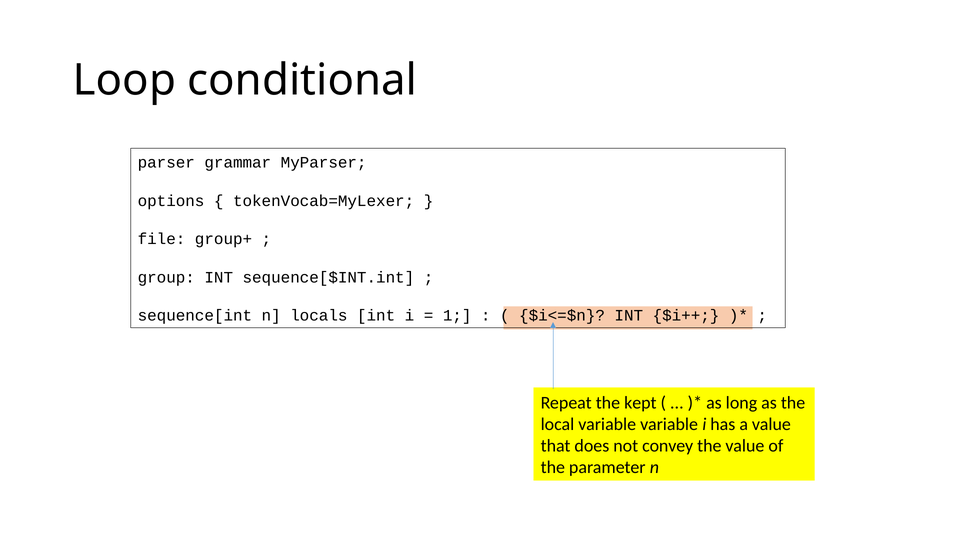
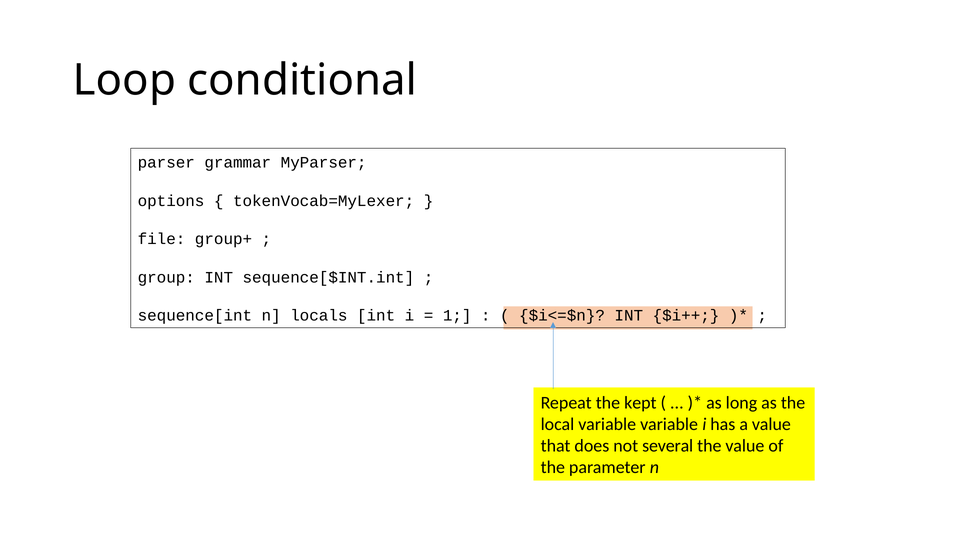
convey: convey -> several
